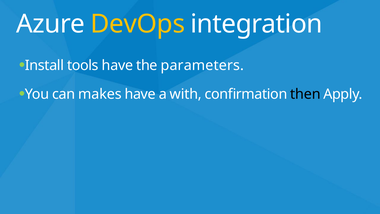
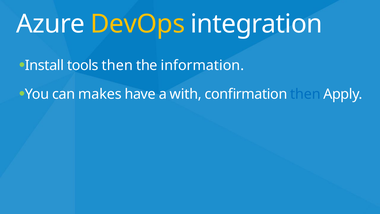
tools have: have -> then
parameters: parameters -> information
then at (305, 94) colour: black -> blue
